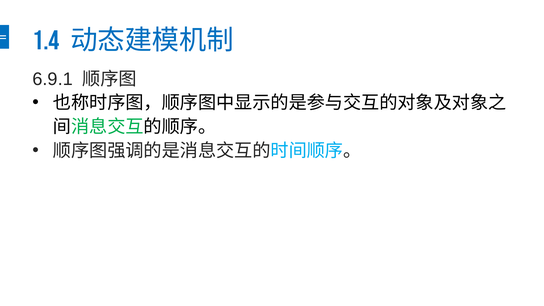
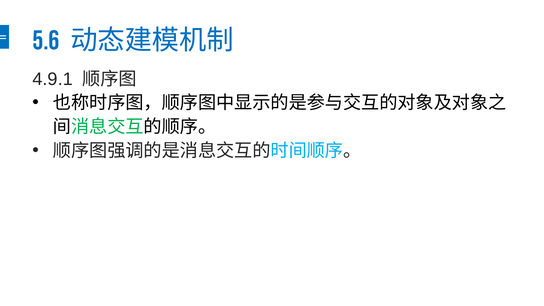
1.4: 1.4 -> 5.6
6.9.1: 6.9.1 -> 4.9.1
